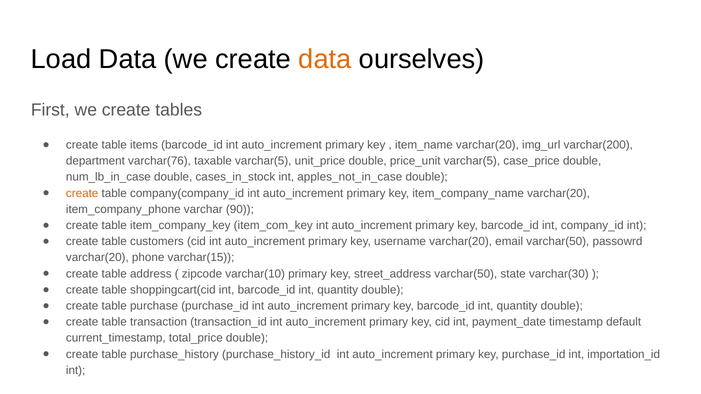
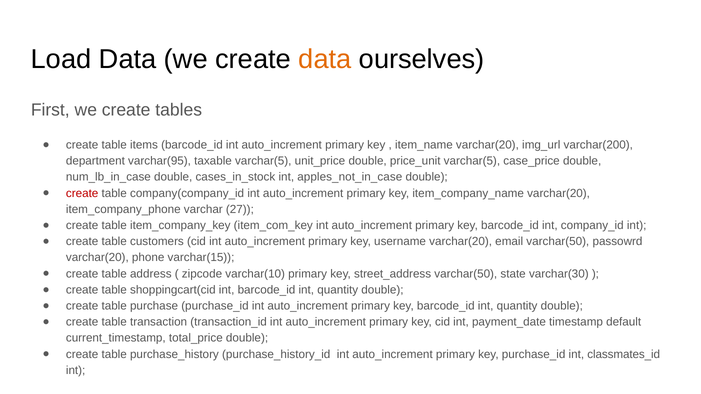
varchar(76: varchar(76 -> varchar(95
create at (82, 193) colour: orange -> red
90: 90 -> 27
importation_id: importation_id -> classmates_id
